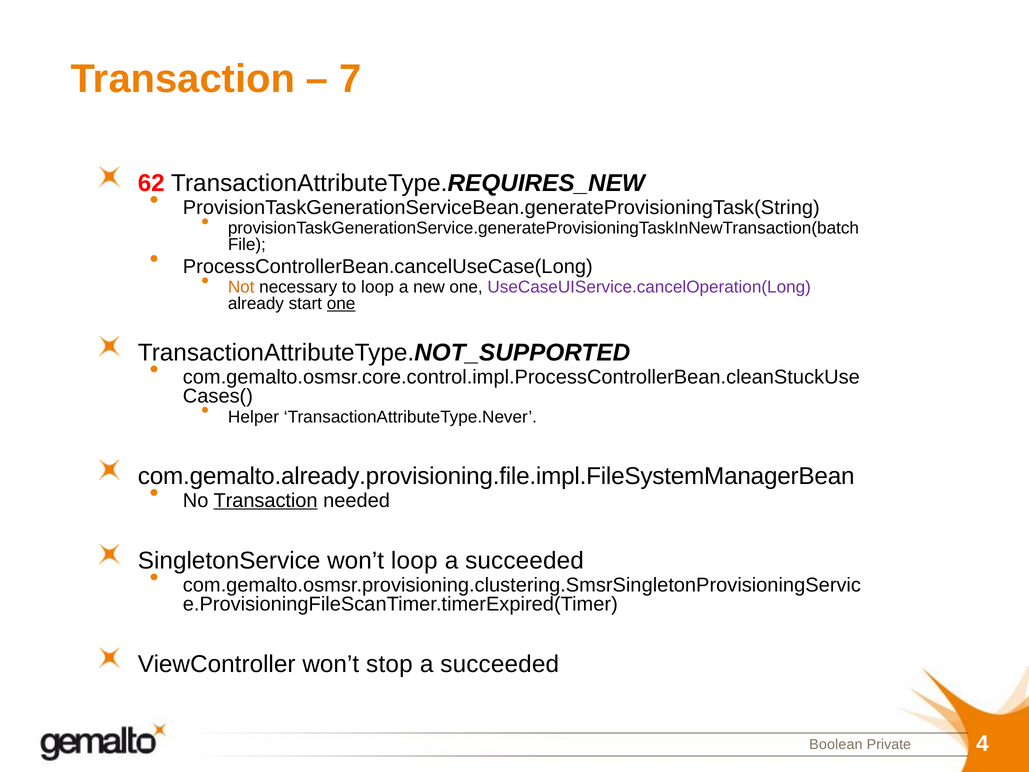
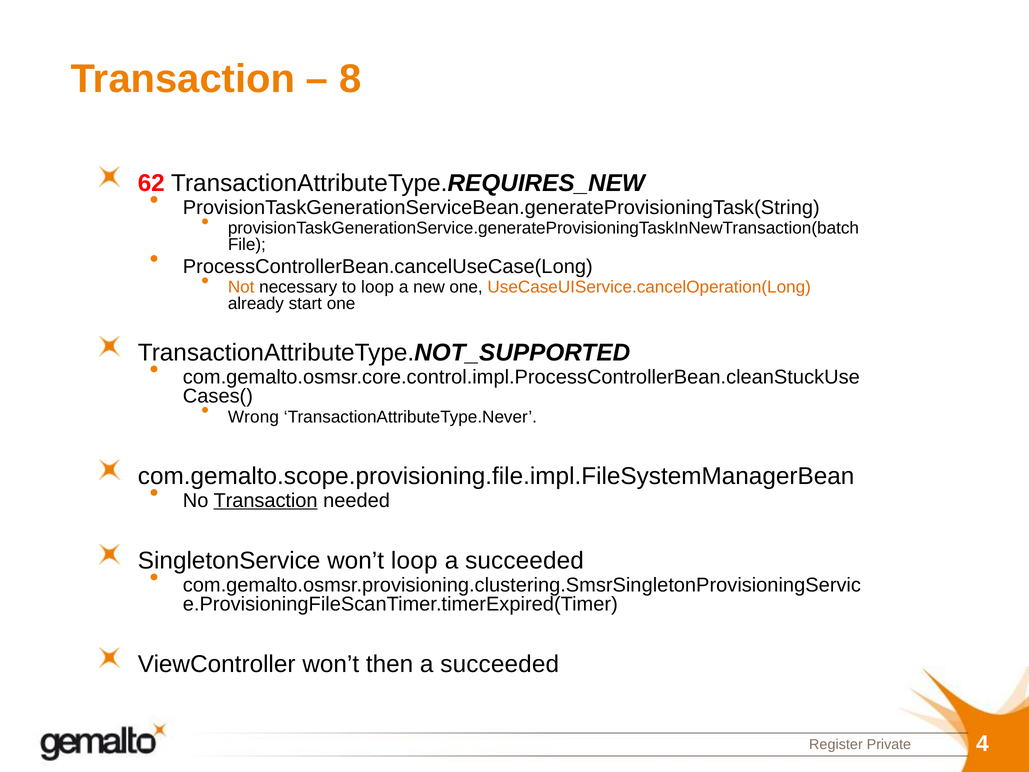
7: 7 -> 8
UseCaseUIService.cancelOperation(Long colour: purple -> orange
one at (341, 303) underline: present -> none
Helper: Helper -> Wrong
com.gemalto.already.provisioning.file.impl.FileSystemManagerBean: com.gemalto.already.provisioning.file.impl.FileSystemManagerBean -> com.gemalto.scope.provisioning.file.impl.FileSystemManagerBean
stop: stop -> then
Boolean: Boolean -> Register
